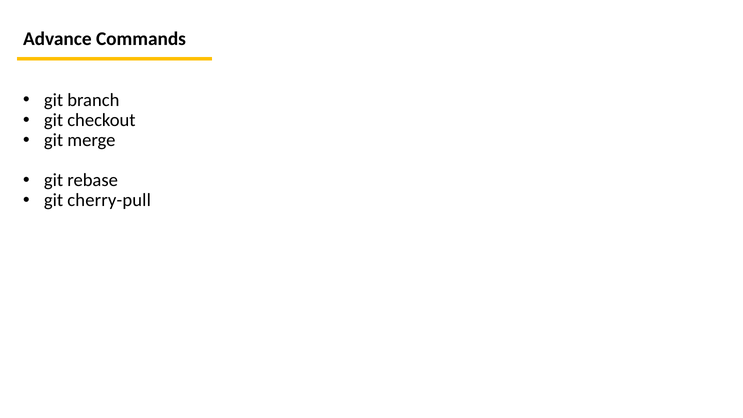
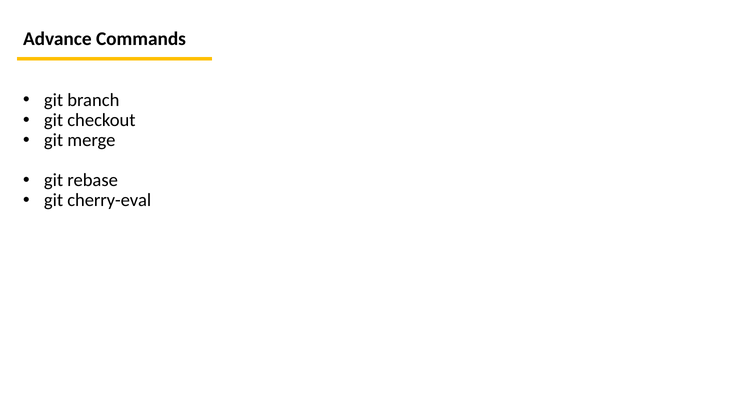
cherry-pull: cherry-pull -> cherry-eval
